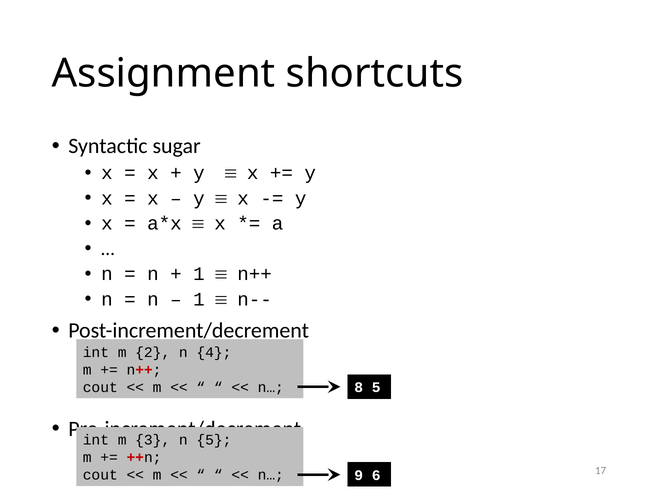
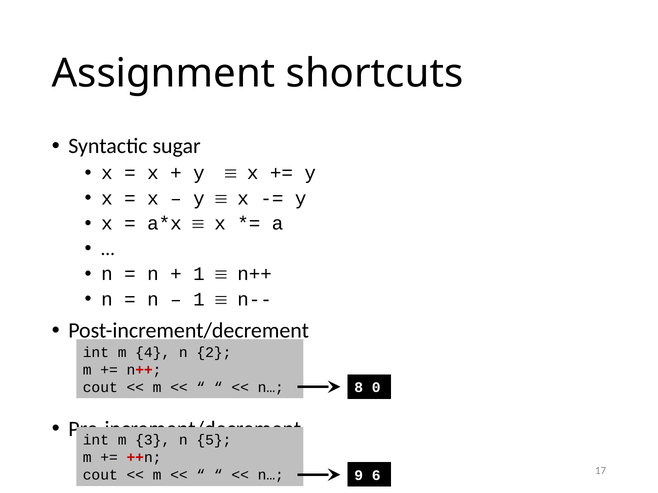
2: 2 -> 4
4: 4 -> 2
8 5: 5 -> 0
